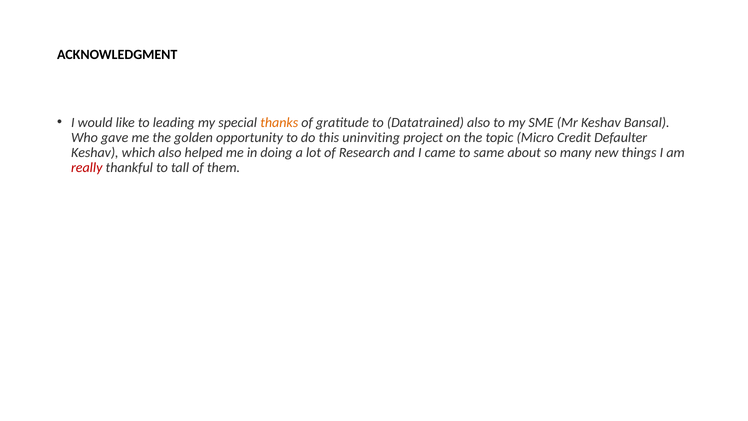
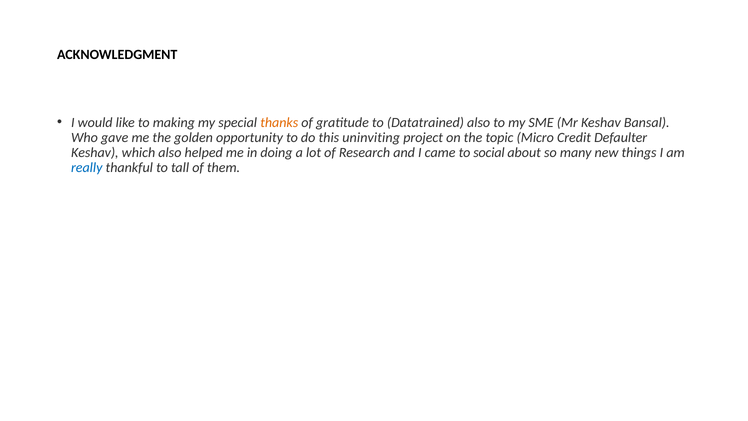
leading: leading -> making
same: same -> social
really colour: red -> blue
